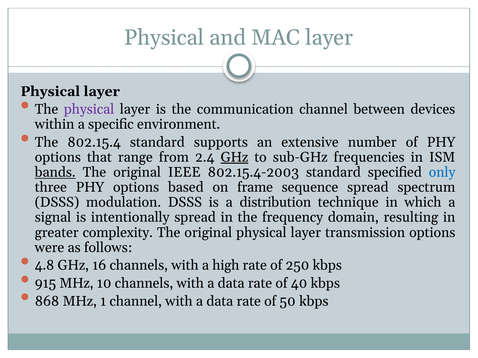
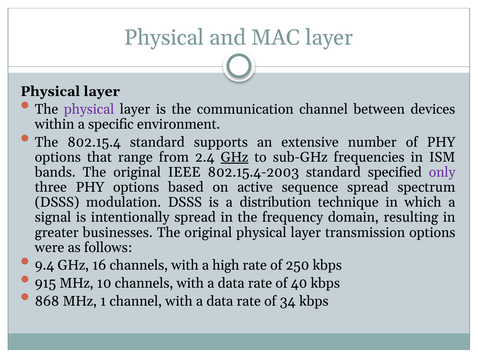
bands underline: present -> none
only colour: blue -> purple
frame: frame -> active
complexity: complexity -> businesses
4.8: 4.8 -> 9.4
50: 50 -> 34
